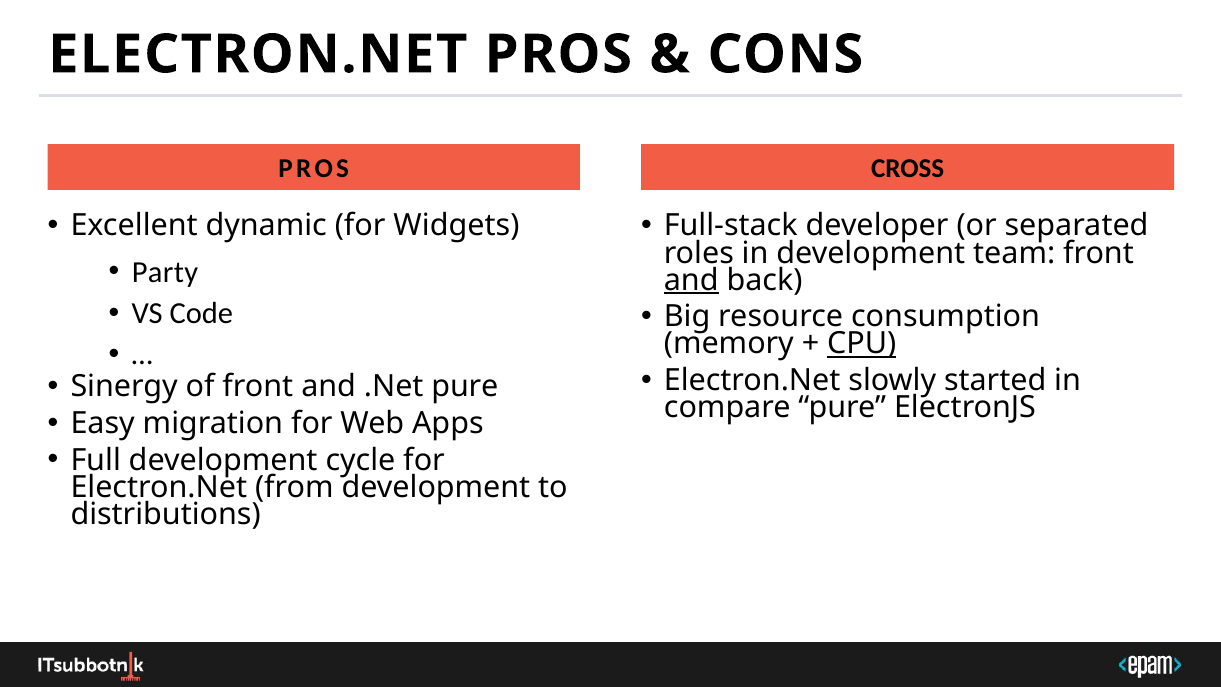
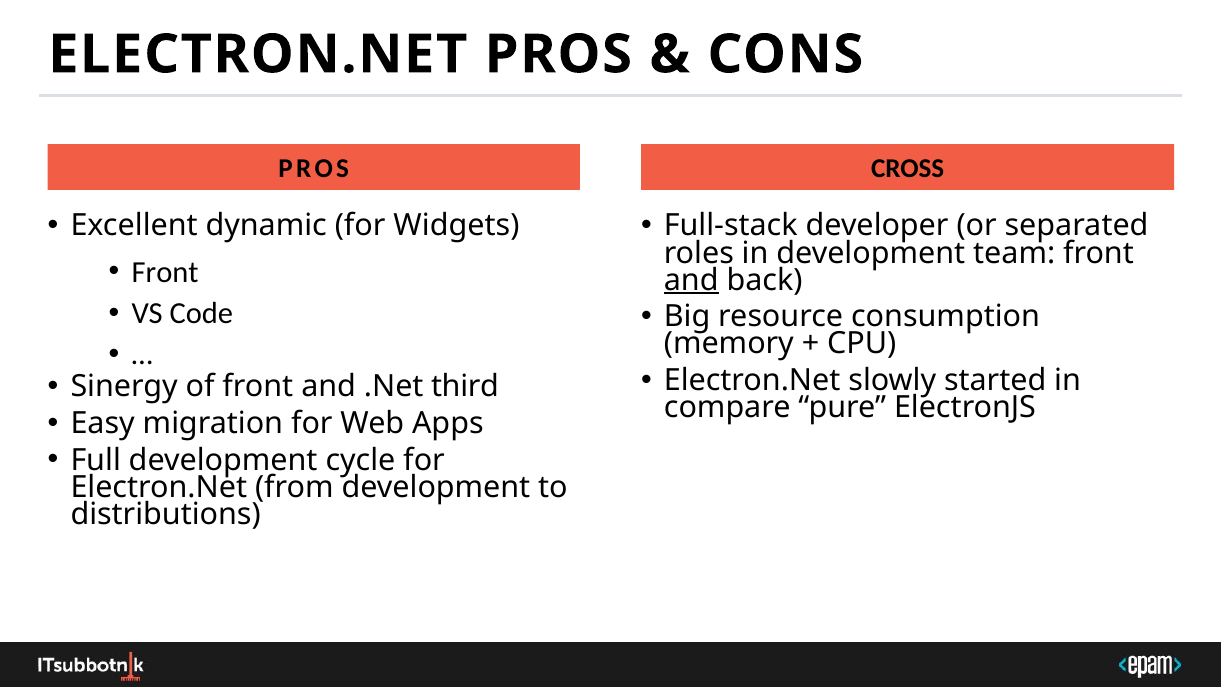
Party at (165, 272): Party -> Front
CPU underline: present -> none
.Net pure: pure -> third
